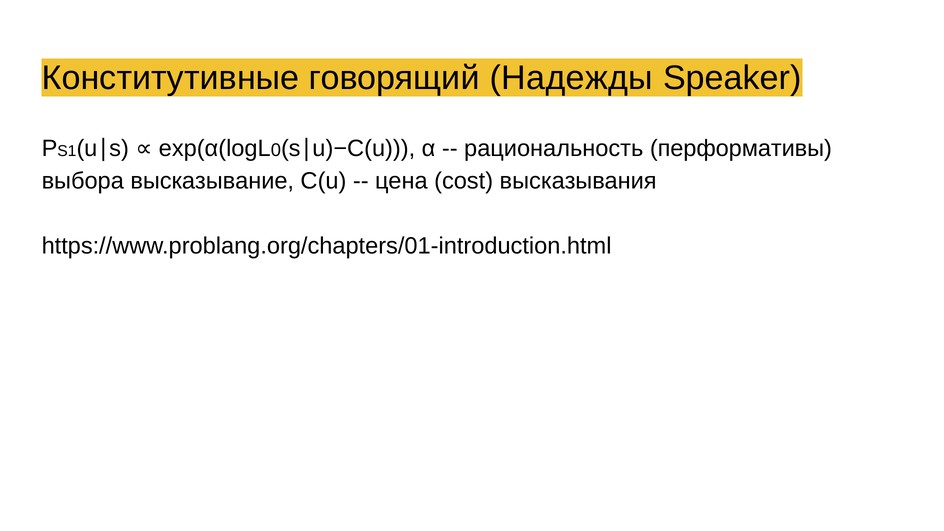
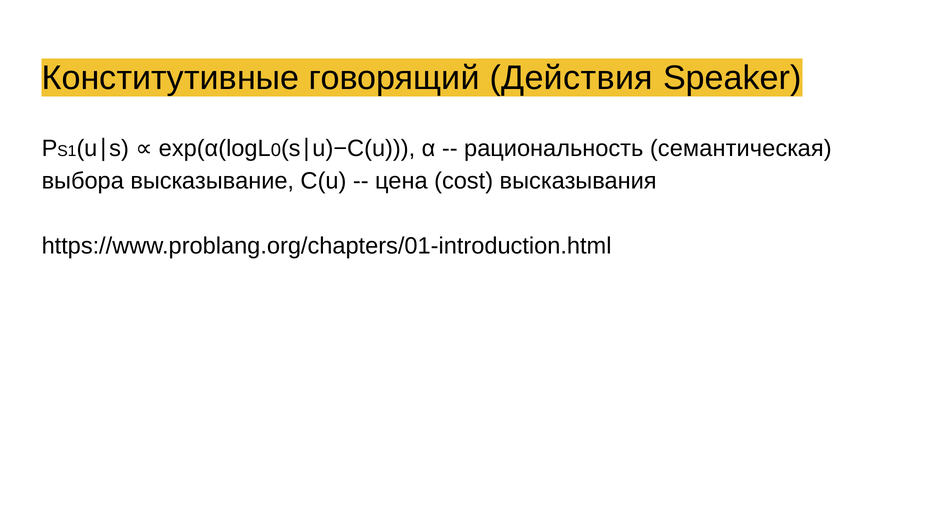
Надежды: Надежды -> Действия
перформативы: перформативы -> семантическая
